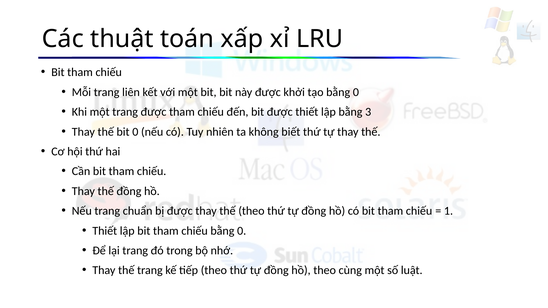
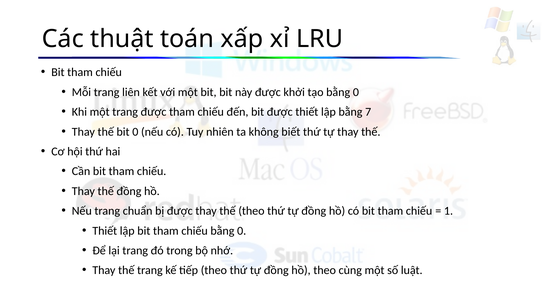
3: 3 -> 7
